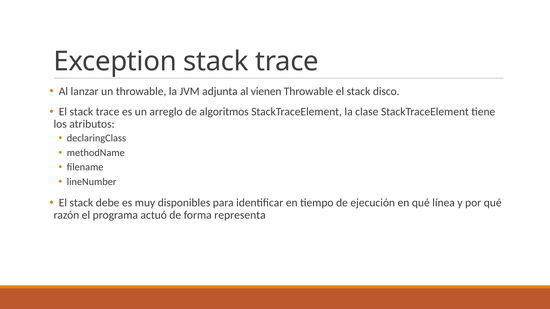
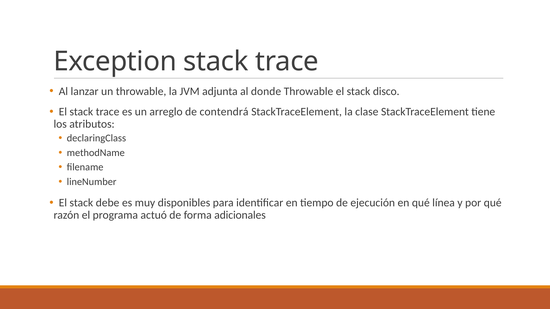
vienen: vienen -> donde
algoritmos: algoritmos -> contendrá
representa: representa -> adicionales
